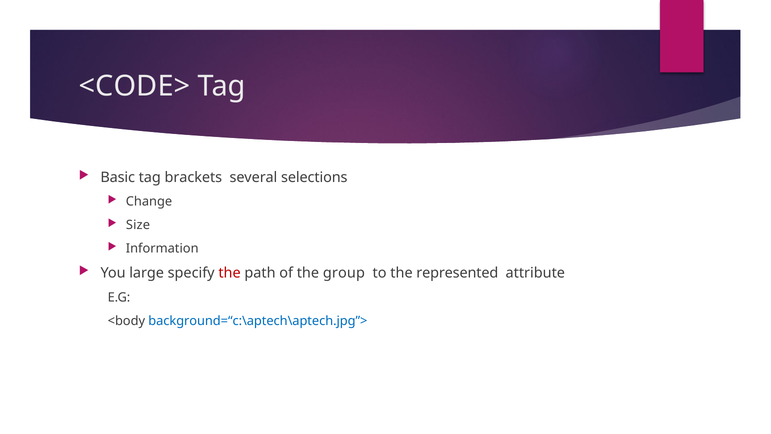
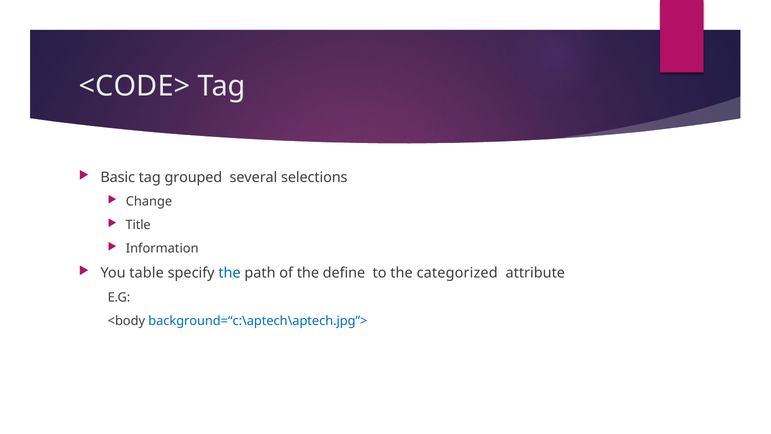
brackets: brackets -> grouped
Size: Size -> Title
large: large -> table
the at (230, 273) colour: red -> blue
group: group -> define
represented: represented -> categorized
